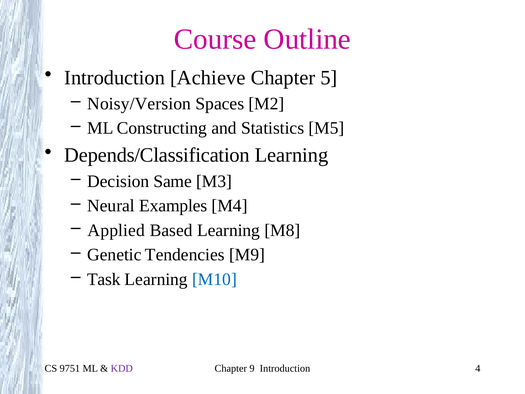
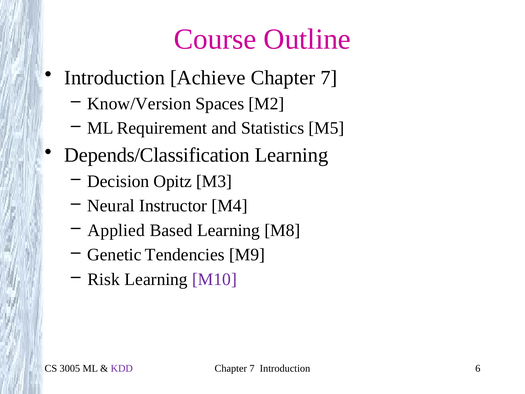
5 at (329, 78): 5 -> 7
Noisy/Version: Noisy/Version -> Know/Version
Constructing: Constructing -> Requirement
Same: Same -> Opitz
Examples: Examples -> Instructor
Task: Task -> Risk
M10 colour: blue -> purple
9751: 9751 -> 3005
9 at (252, 368): 9 -> 7
4: 4 -> 6
